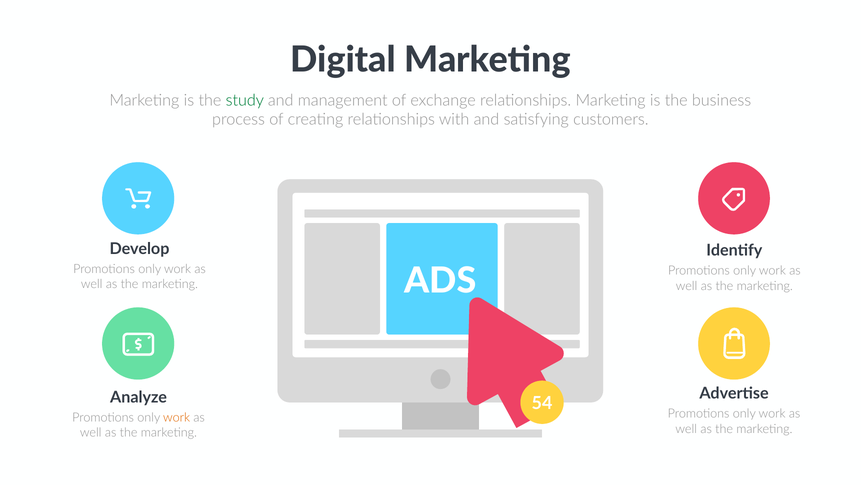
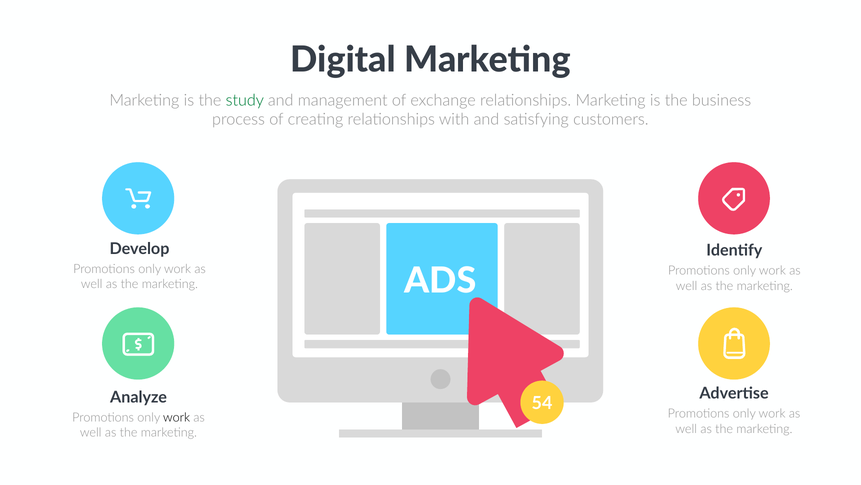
work at (177, 417) colour: orange -> black
